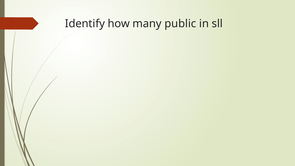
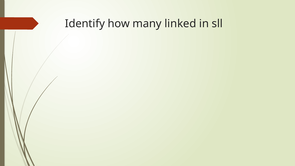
public: public -> linked
